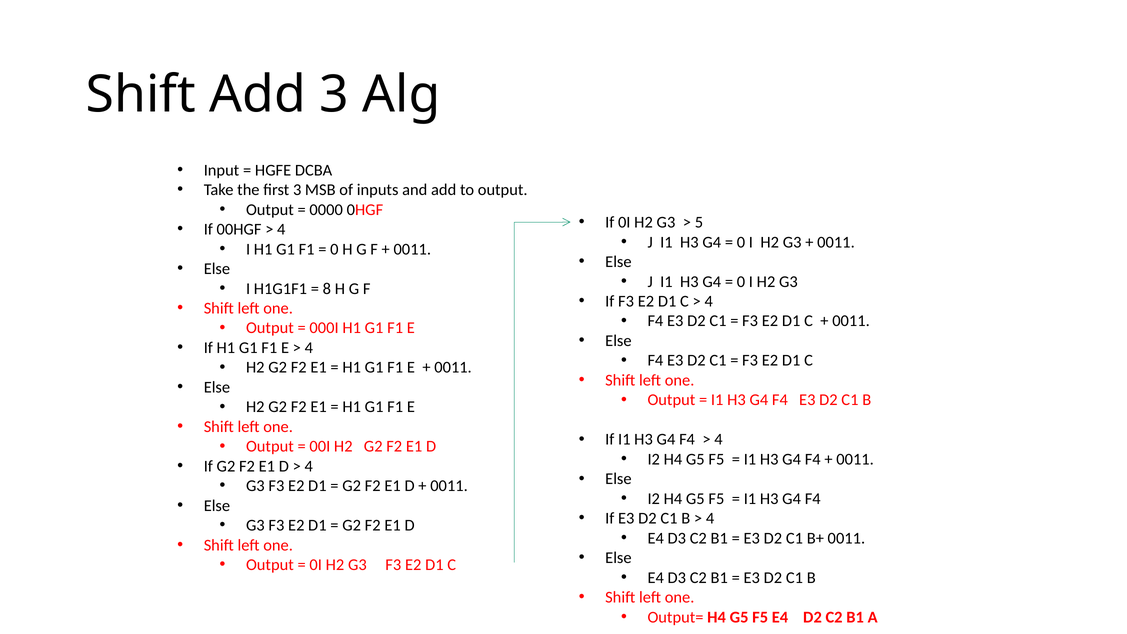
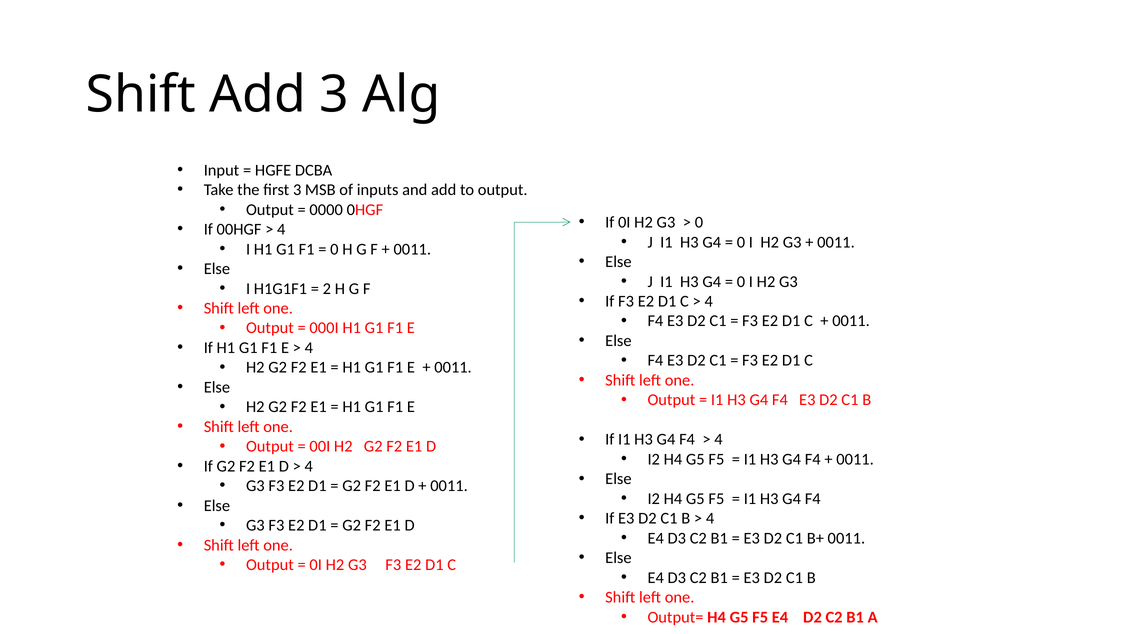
5 at (699, 222): 5 -> 0
8: 8 -> 2
